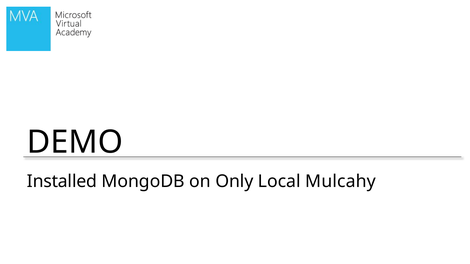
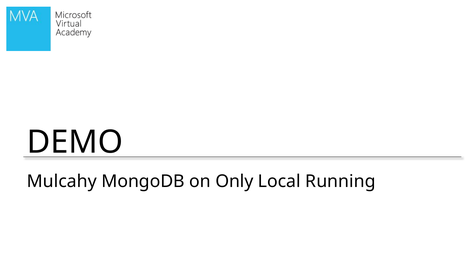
Installed: Installed -> Mulcahy
Mulcahy: Mulcahy -> Running
